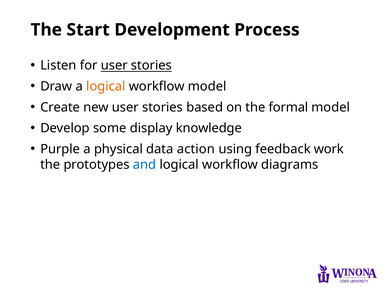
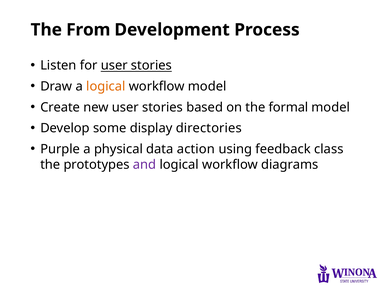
Start: Start -> From
knowledge: knowledge -> directories
work: work -> class
and colour: blue -> purple
